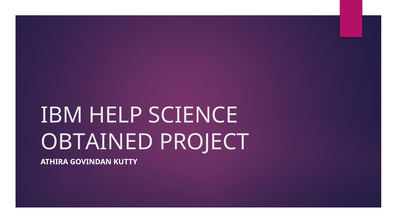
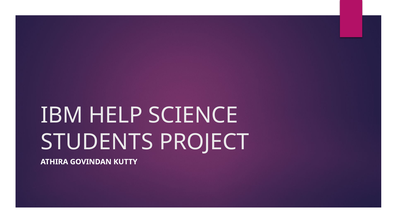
OBTAINED: OBTAINED -> STUDENTS
